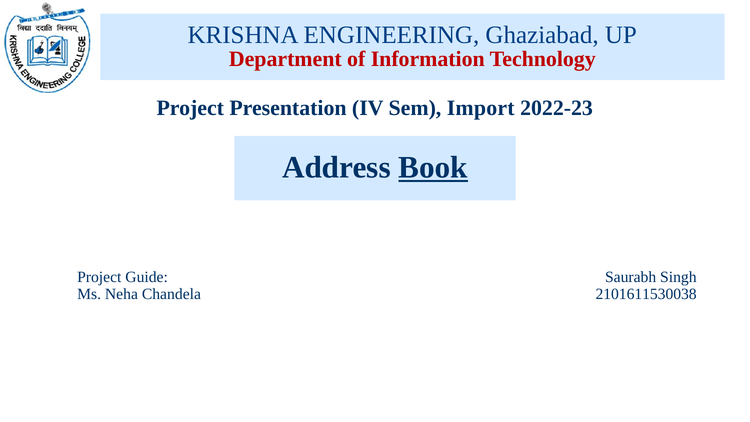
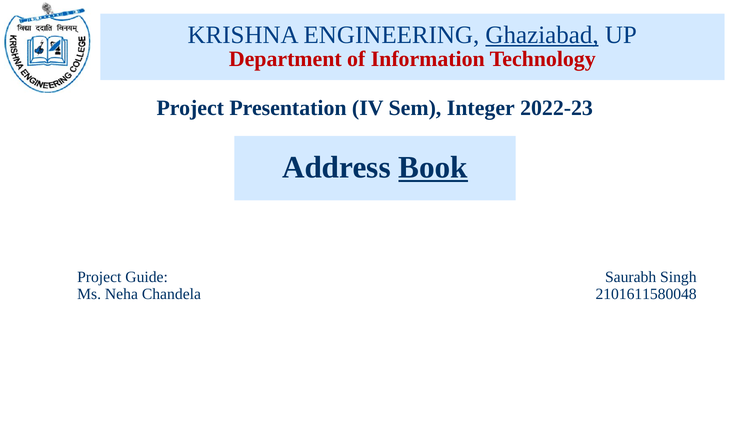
Ghaziabad underline: none -> present
Import: Import -> Integer
2101611530038: 2101611530038 -> 2101611580048
